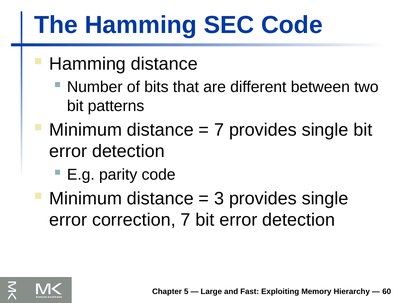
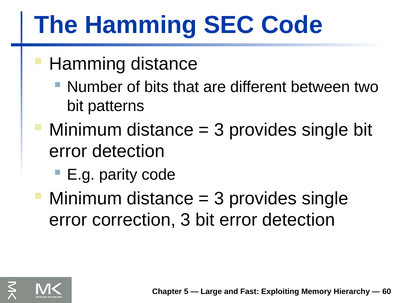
7 at (219, 129): 7 -> 3
correction 7: 7 -> 3
